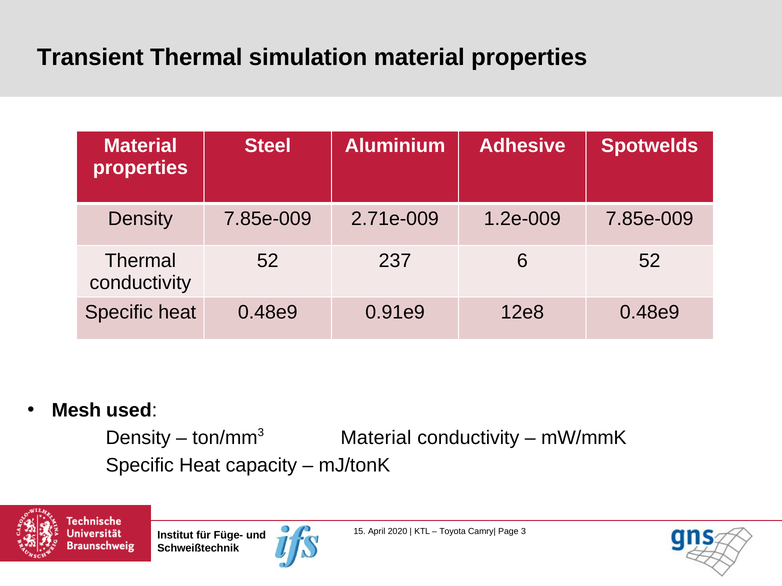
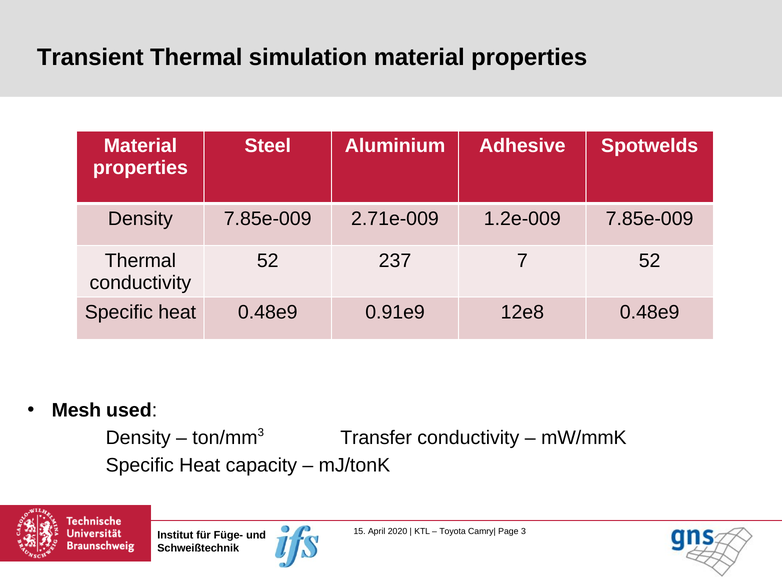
6: 6 -> 7
ton/mm3 Material: Material -> Transfer
